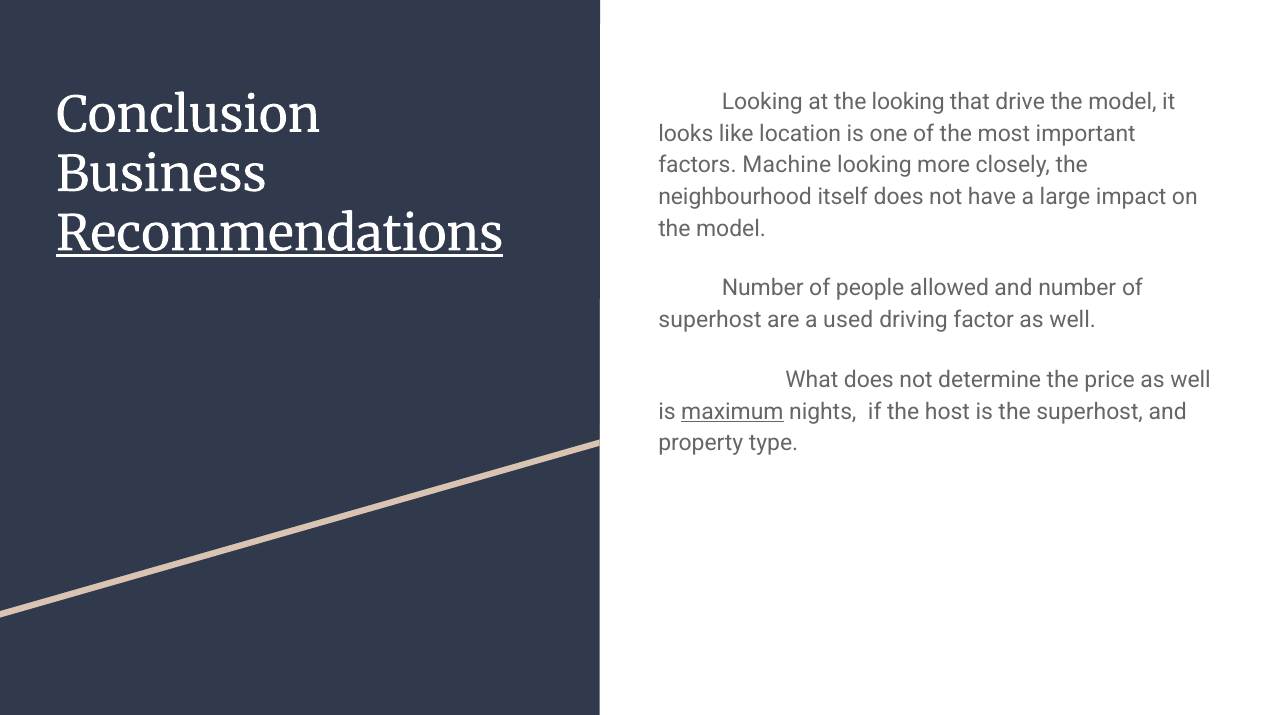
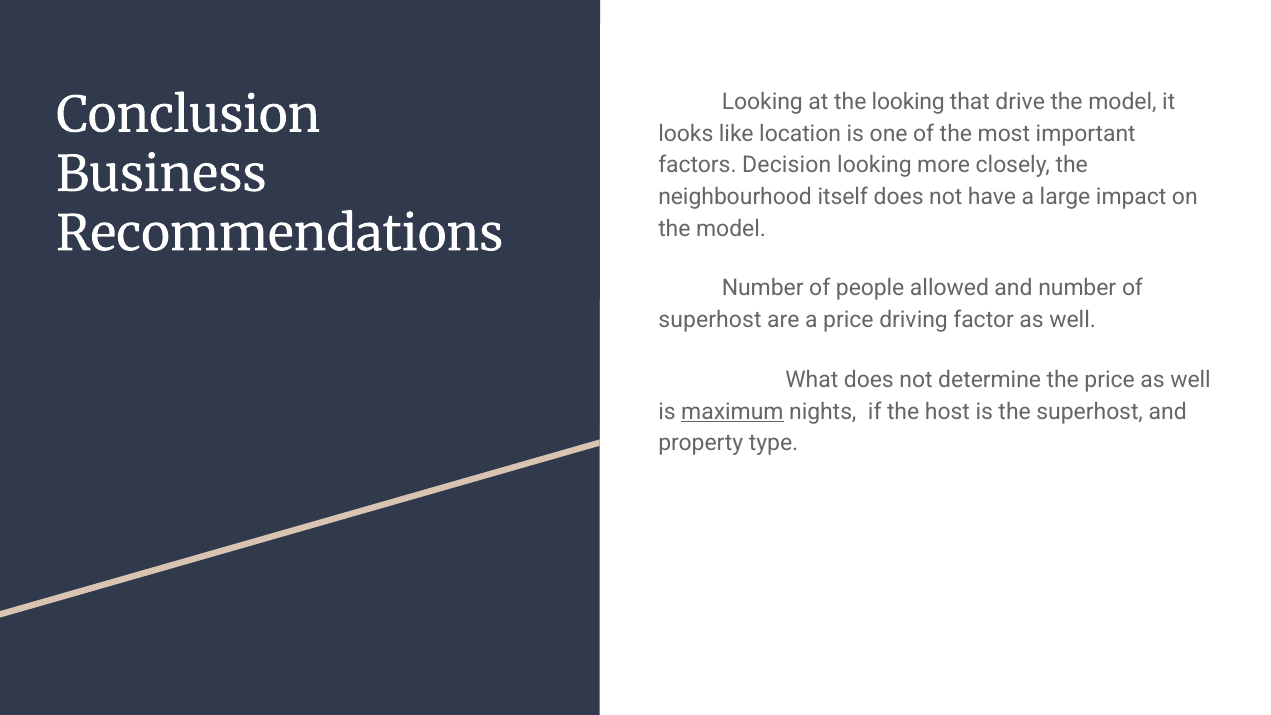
Machine: Machine -> Decision
Recommendations underline: present -> none
a used: used -> price
